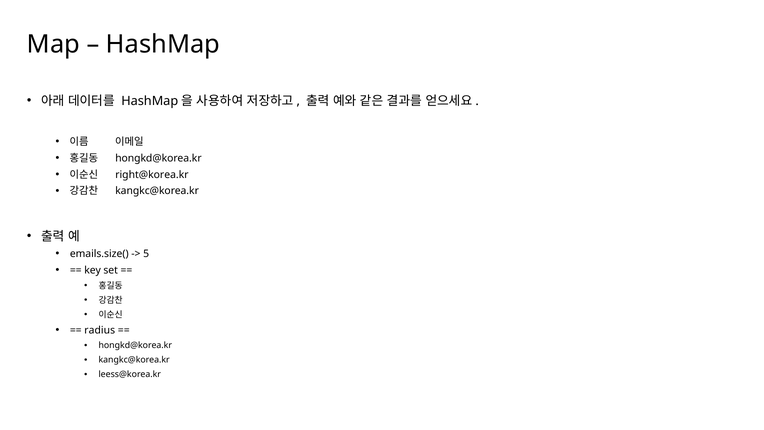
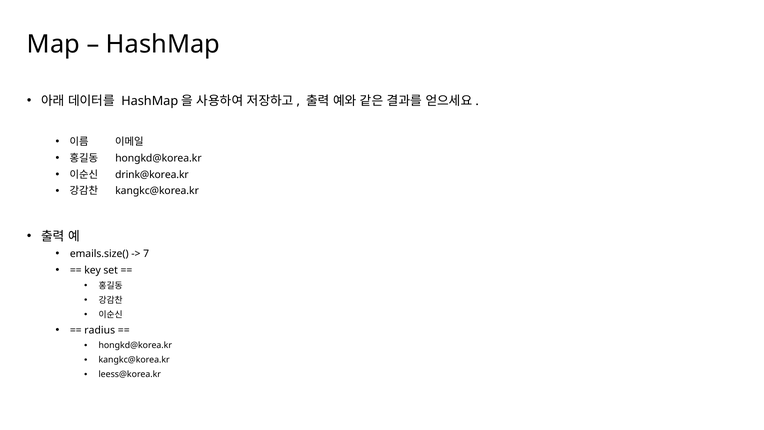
right@korea.kr: right@korea.kr -> drink@korea.kr
5: 5 -> 7
